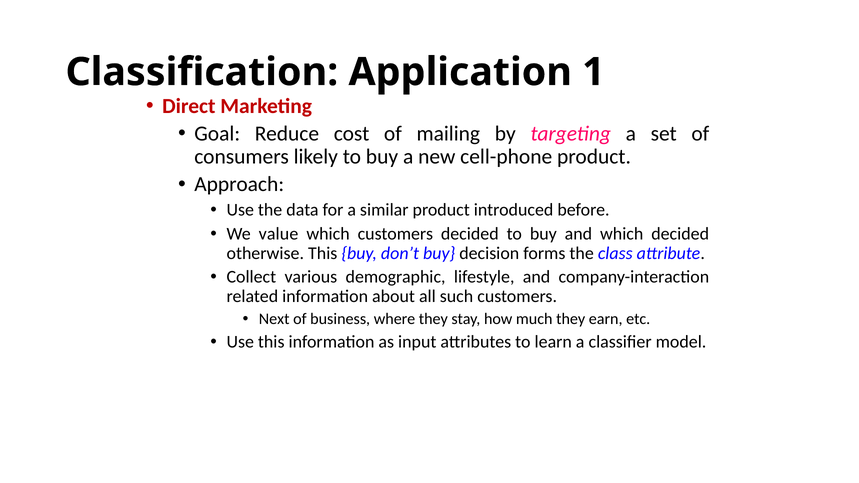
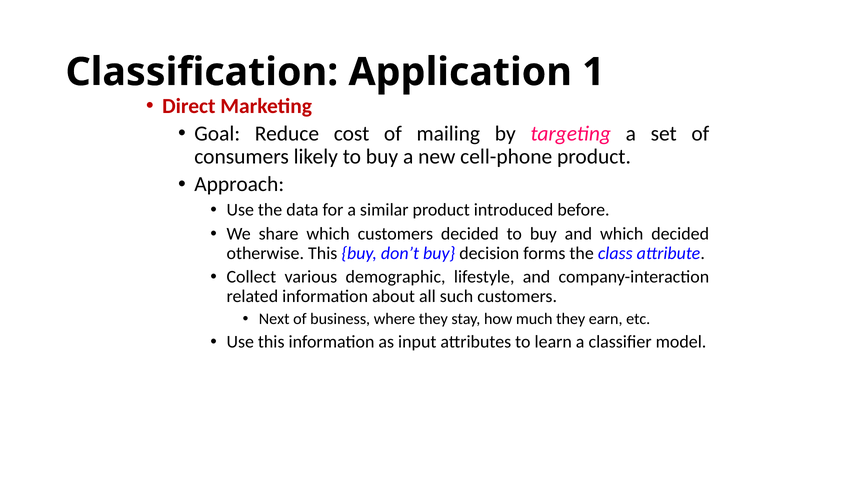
value: value -> share
